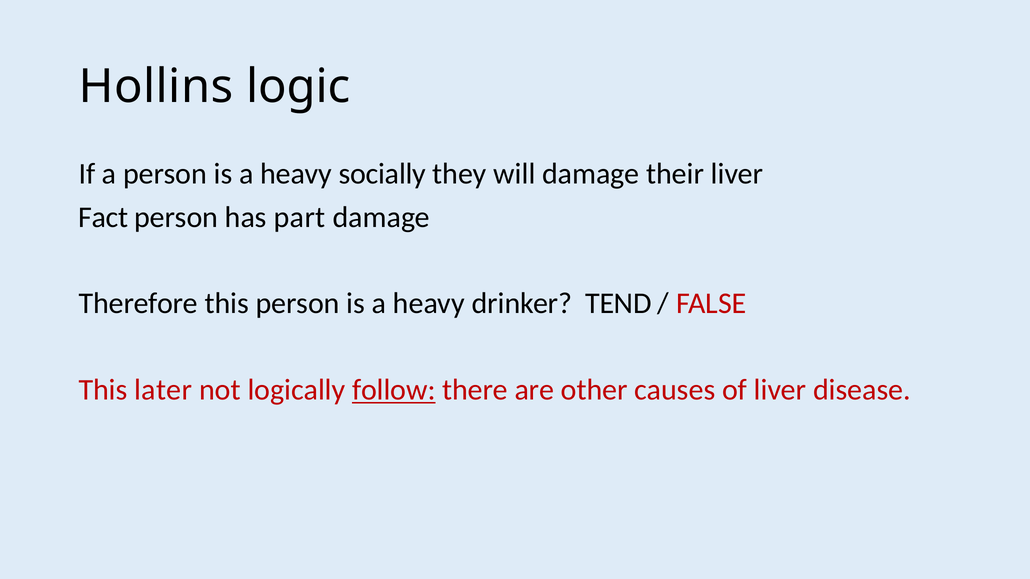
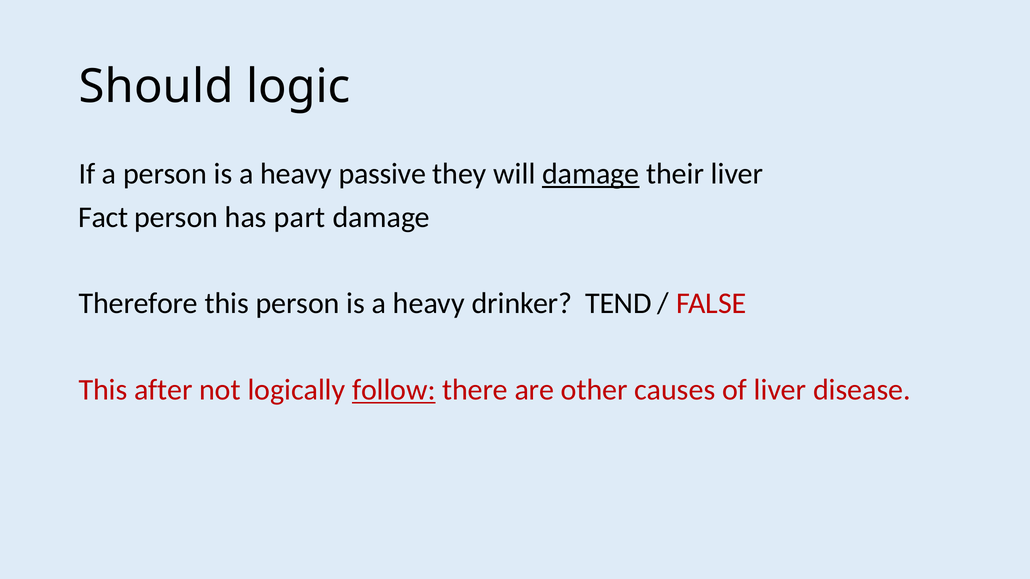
Hollins: Hollins -> Should
socially: socially -> passive
damage at (591, 174) underline: none -> present
later: later -> after
